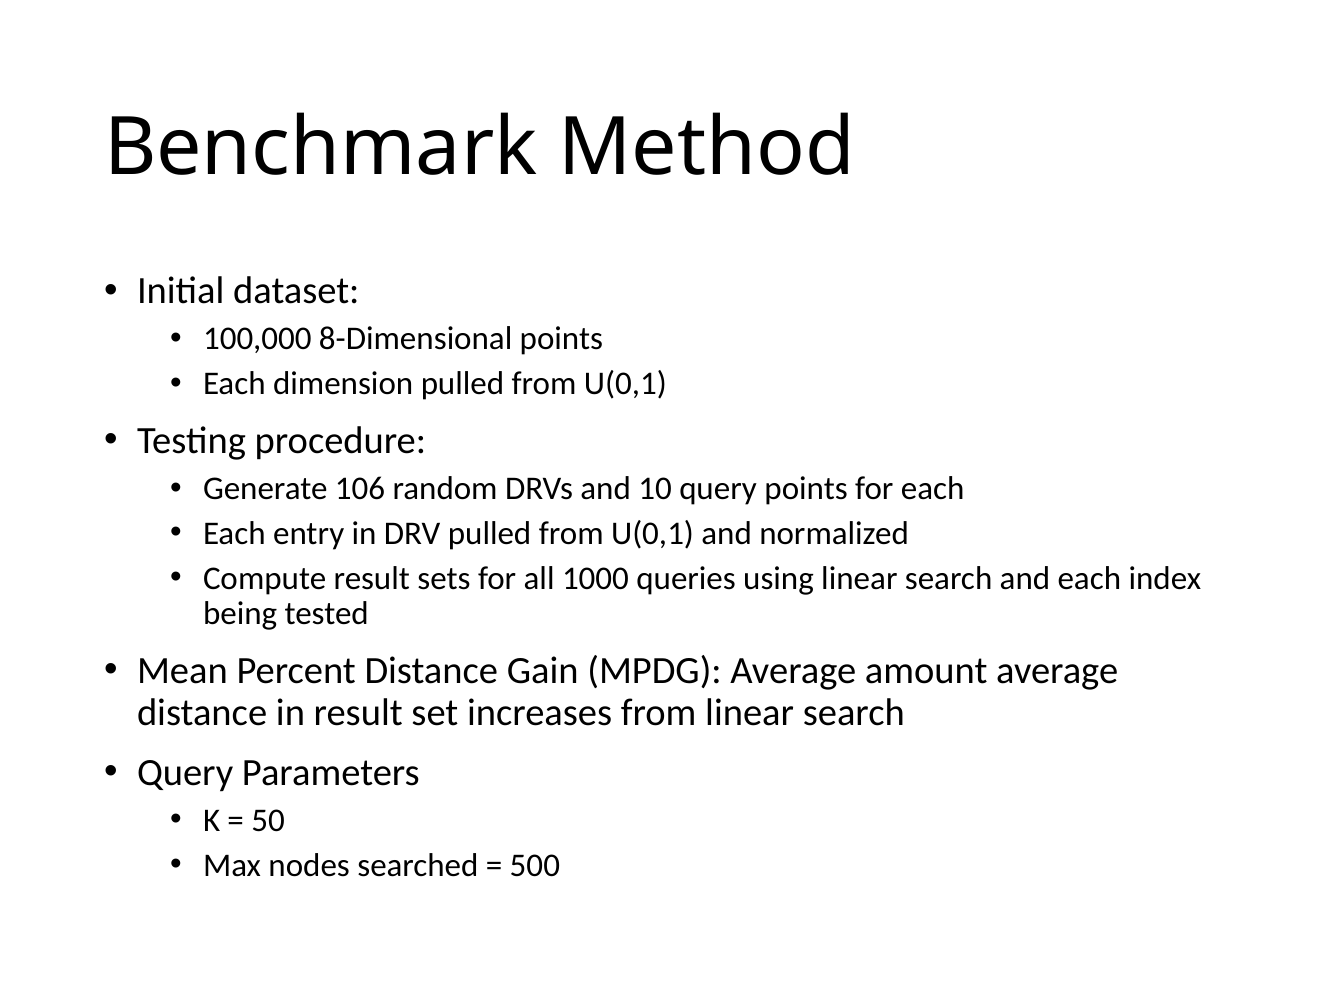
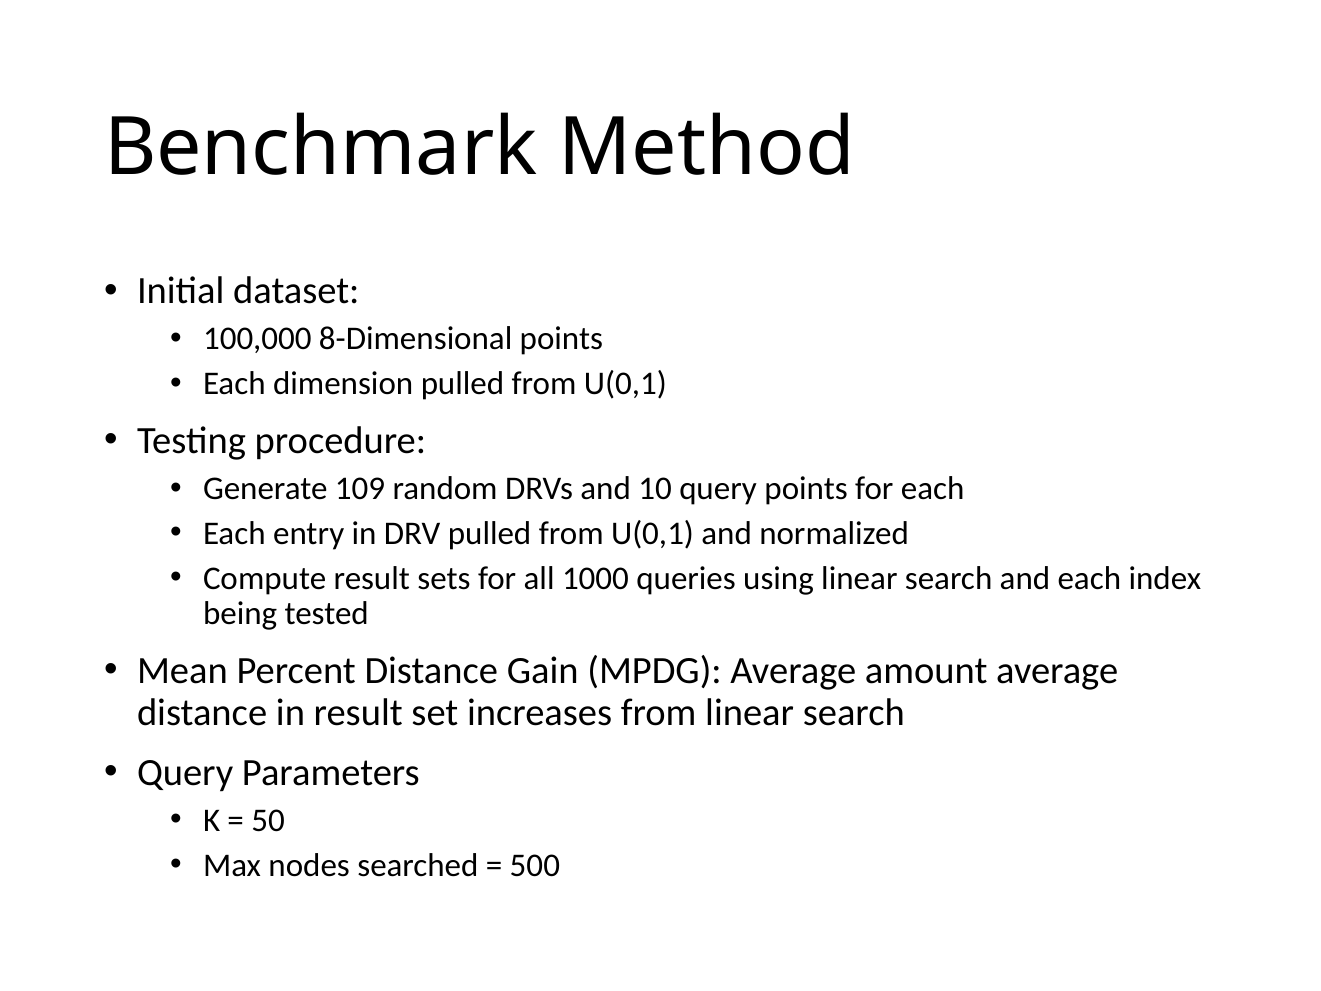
106: 106 -> 109
